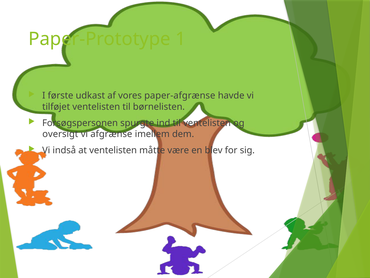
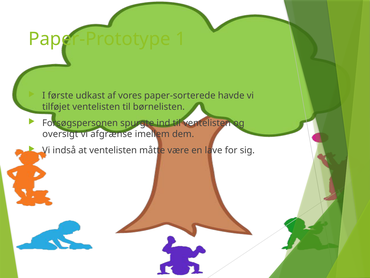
paper-afgrænse: paper-afgrænse -> paper-sorterede
blev: blev -> lave
